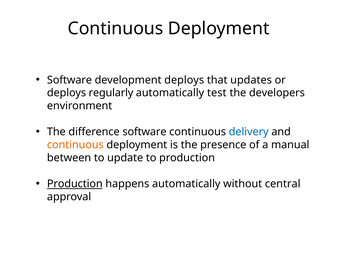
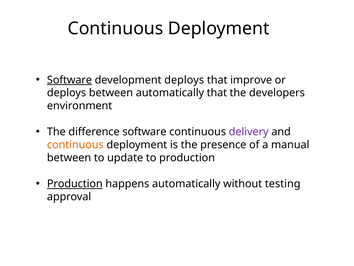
Software at (69, 80) underline: none -> present
updates: updates -> improve
deploys regularly: regularly -> between
automatically test: test -> that
delivery colour: blue -> purple
central: central -> testing
